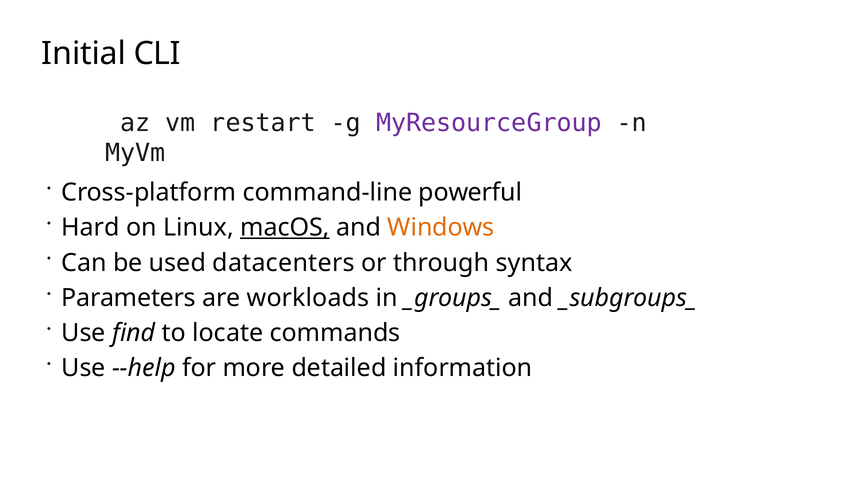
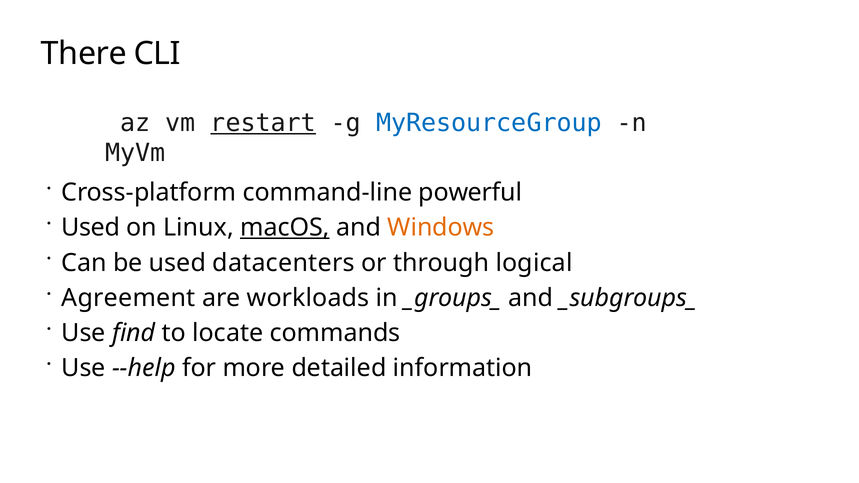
Initial: Initial -> There
restart underline: none -> present
MyResourceGroup colour: purple -> blue
Hard at (90, 228): Hard -> Used
syntax: syntax -> logical
Parameters: Parameters -> Agreement
